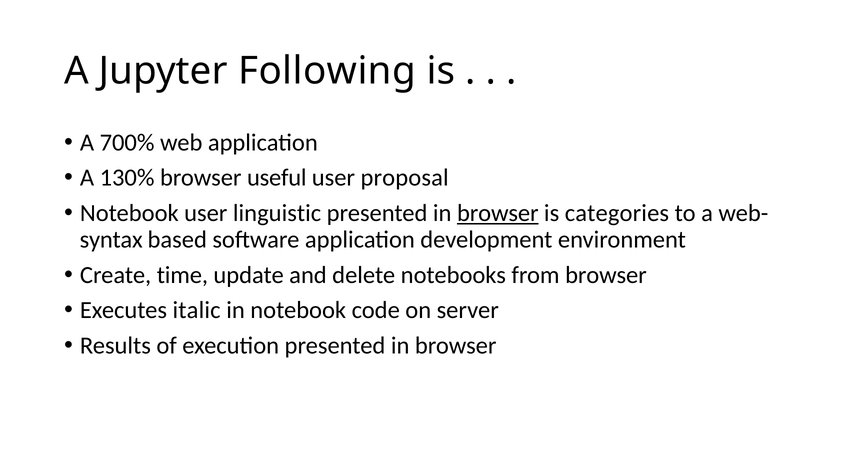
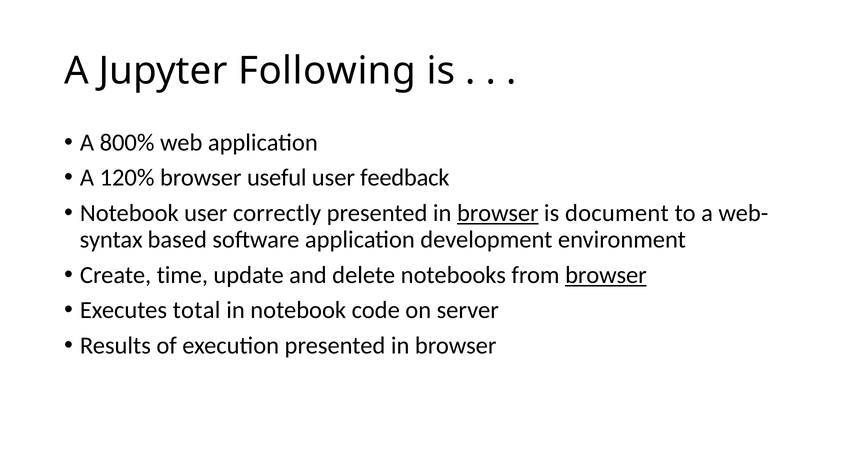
700%: 700% -> 800%
130%: 130% -> 120%
proposal: proposal -> feedback
linguistic: linguistic -> correctly
categories: categories -> document
browser at (606, 275) underline: none -> present
italic: italic -> total
